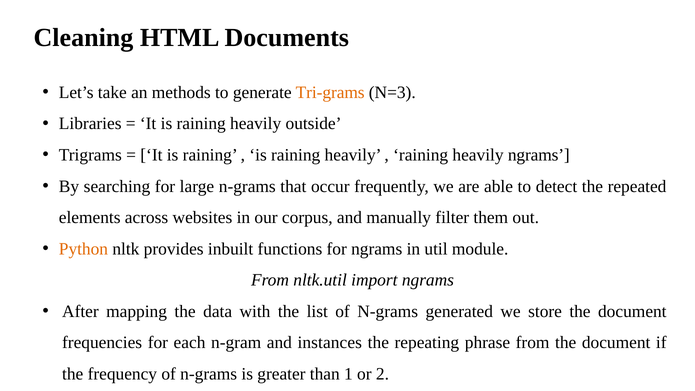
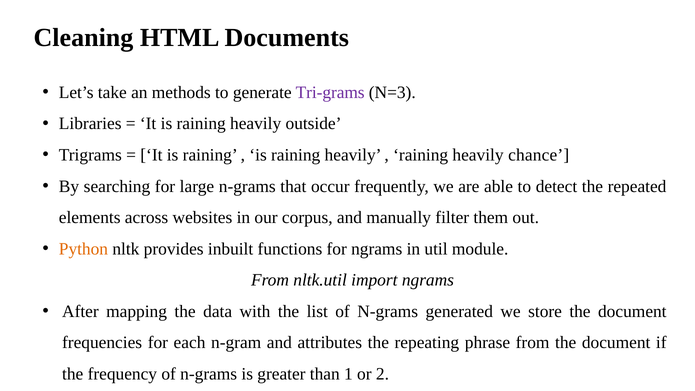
Tri-grams colour: orange -> purple
heavily ngrams: ngrams -> chance
instances: instances -> attributes
